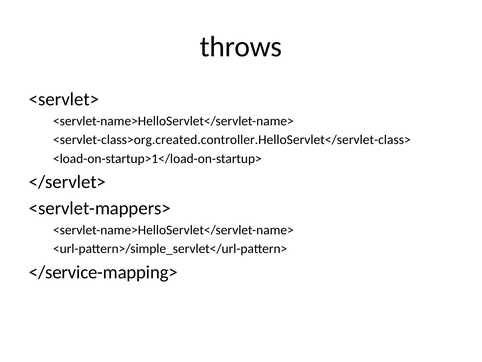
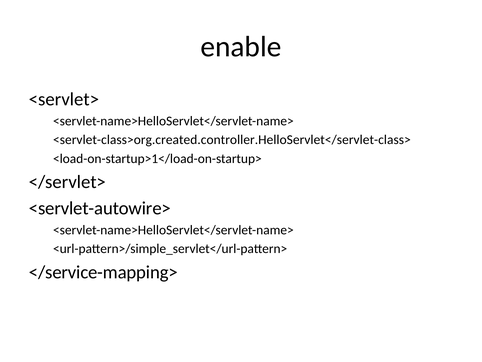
throws: throws -> enable
<servlet-mappers>: <servlet-mappers> -> <servlet-autowire>
